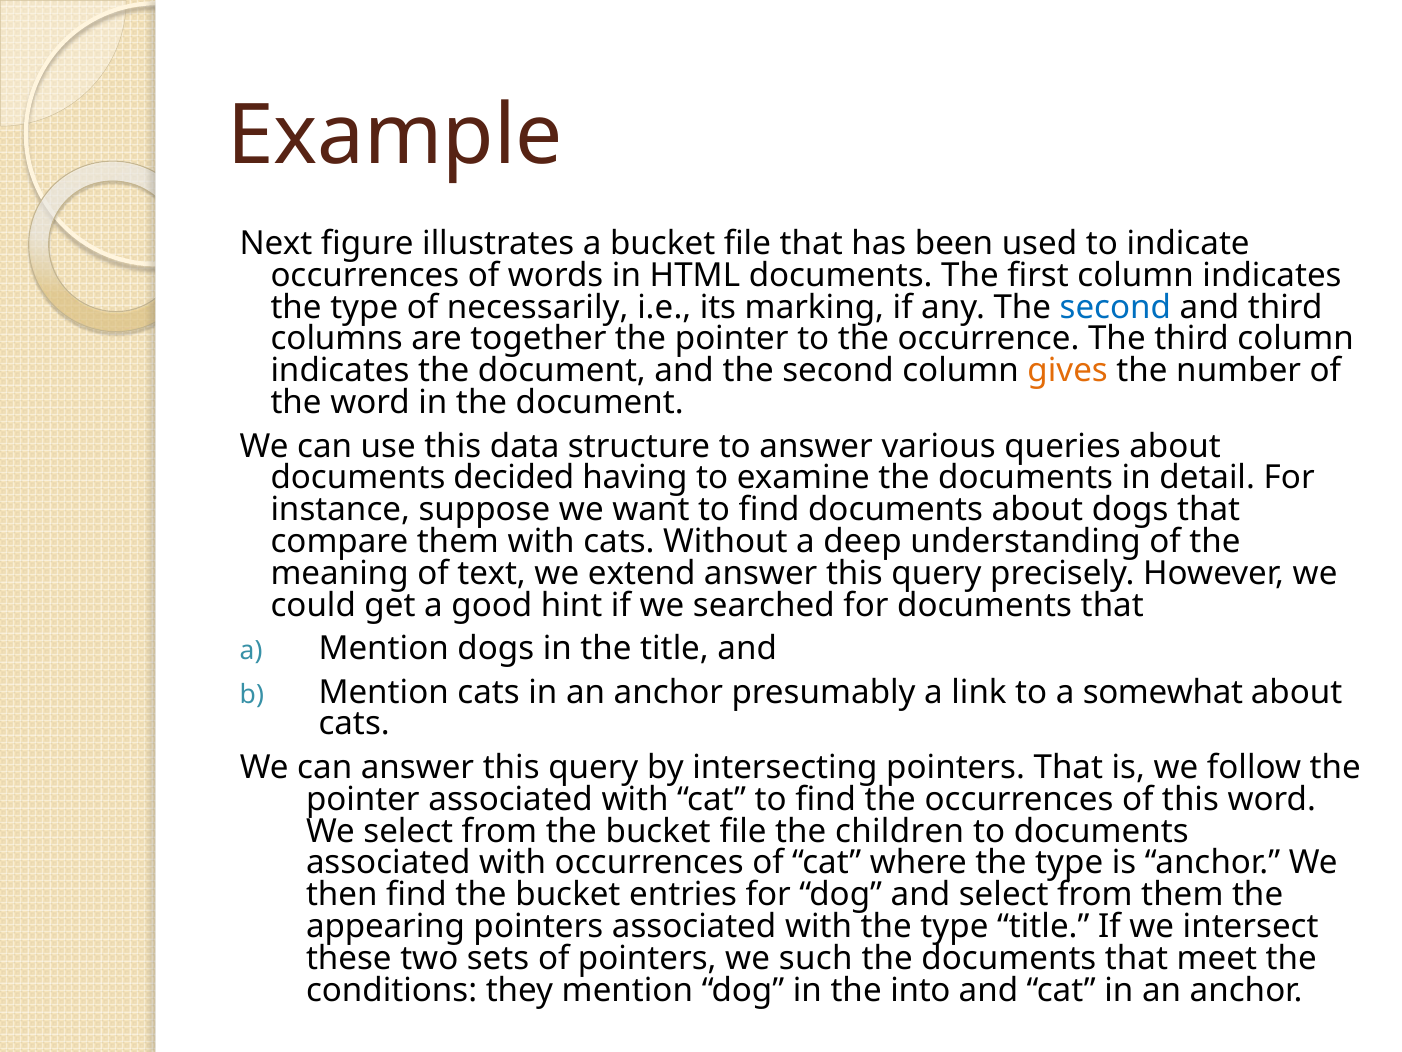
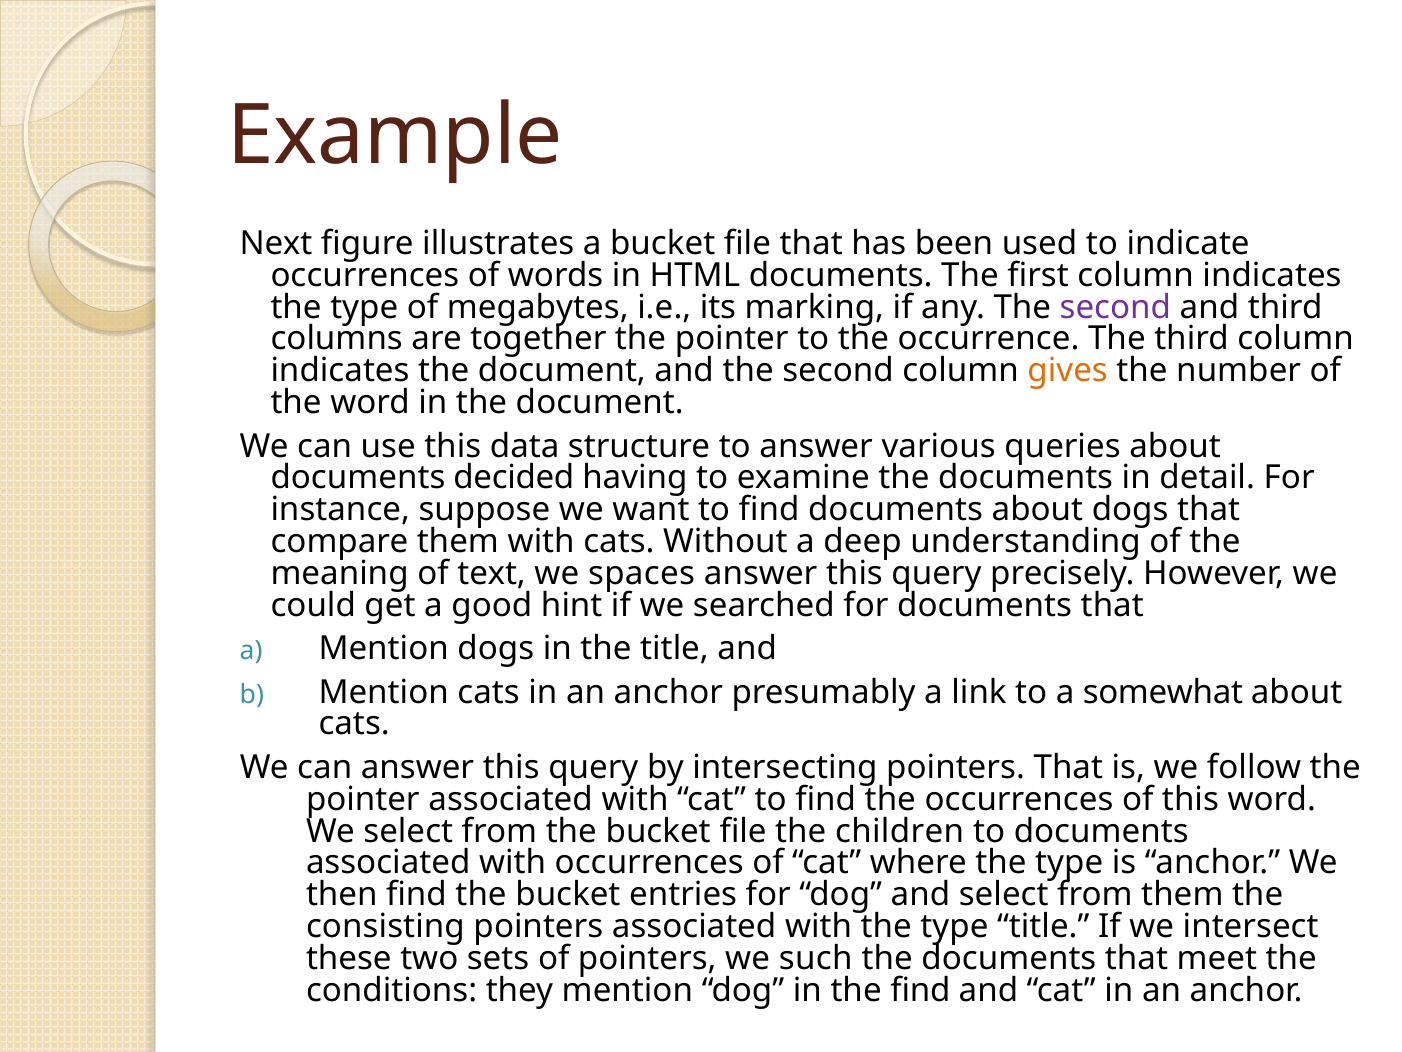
necessarily: necessarily -> megabytes
second at (1115, 307) colour: blue -> purple
extend: extend -> spaces
appearing: appearing -> consisting
the into: into -> find
